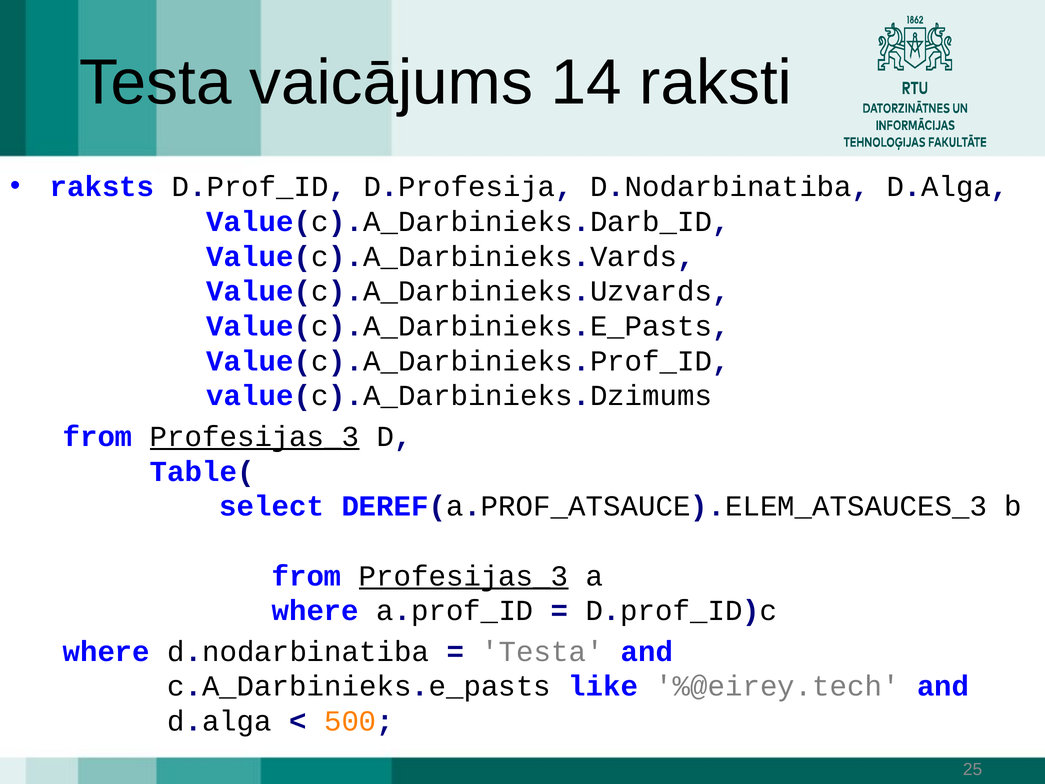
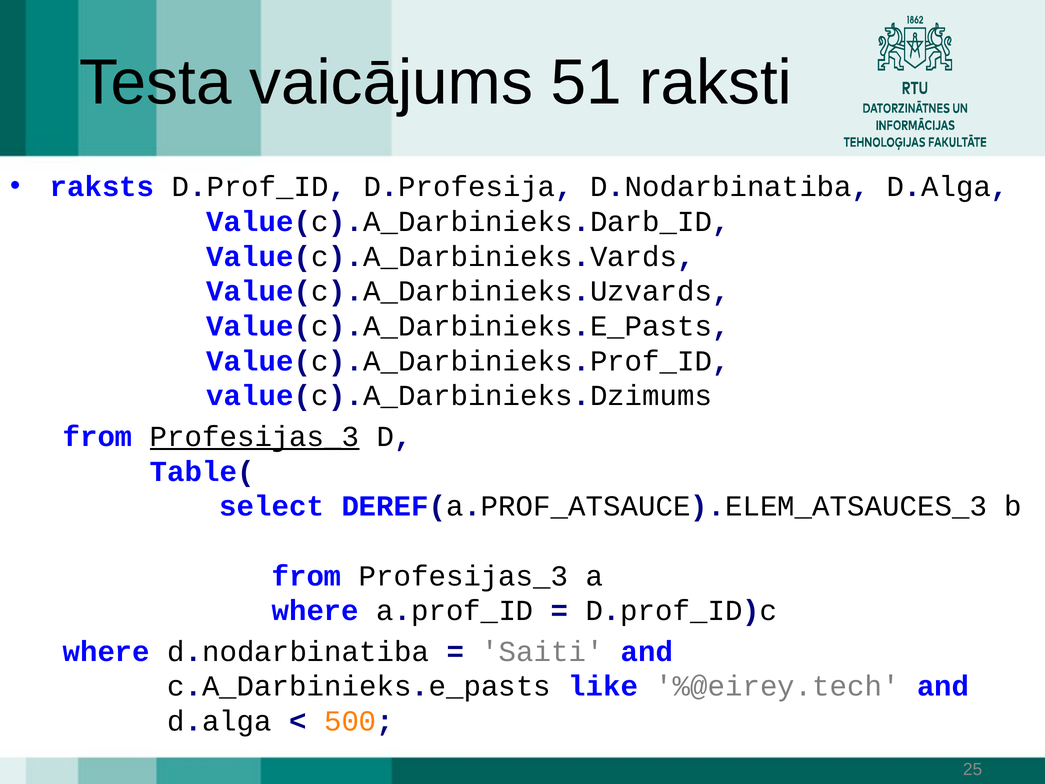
14: 14 -> 51
Profesijas_3 at (464, 576) underline: present -> none
Testa at (542, 651): Testa -> Saiti
